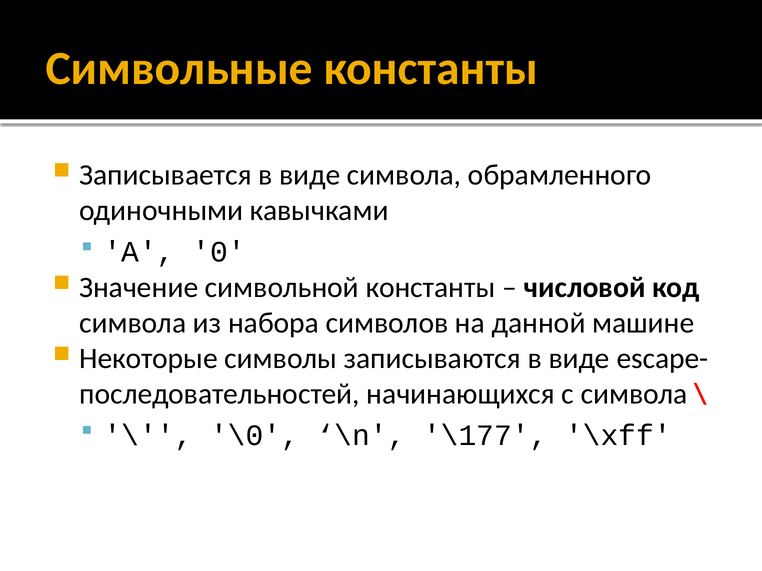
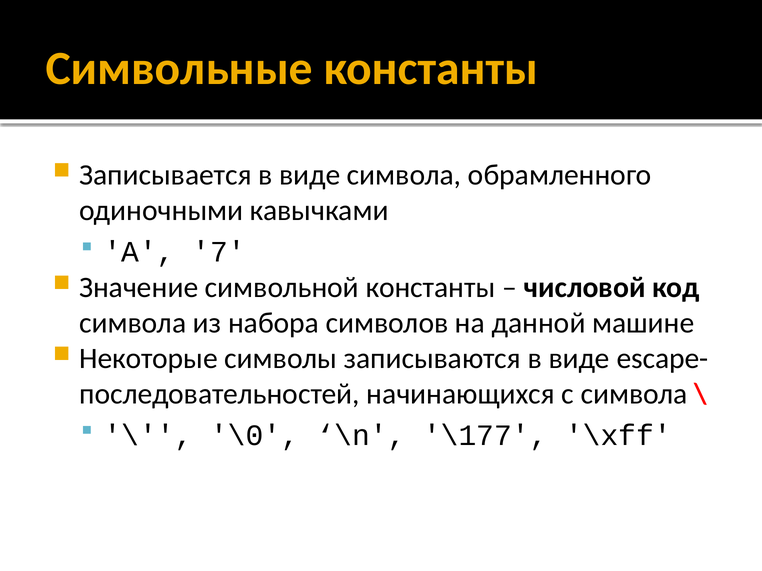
0: 0 -> 7
